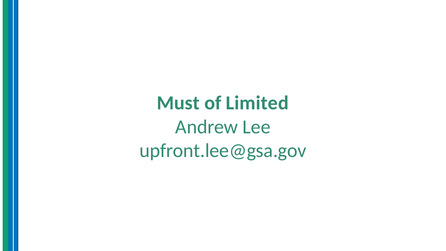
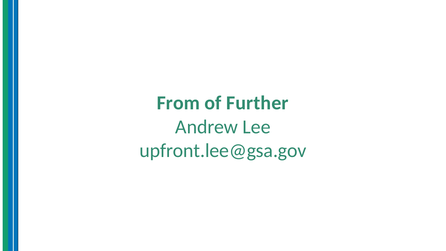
Must: Must -> From
Limited: Limited -> Further
